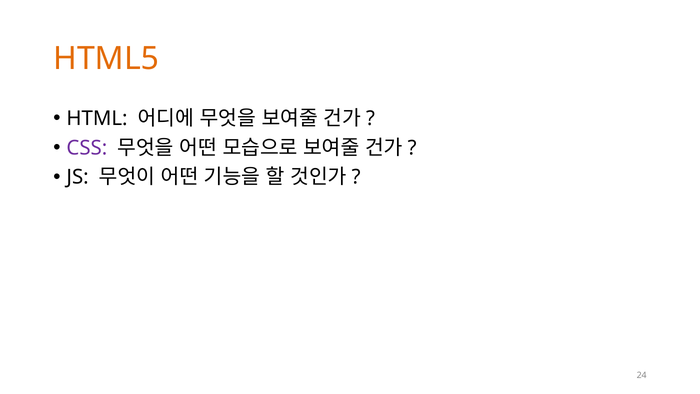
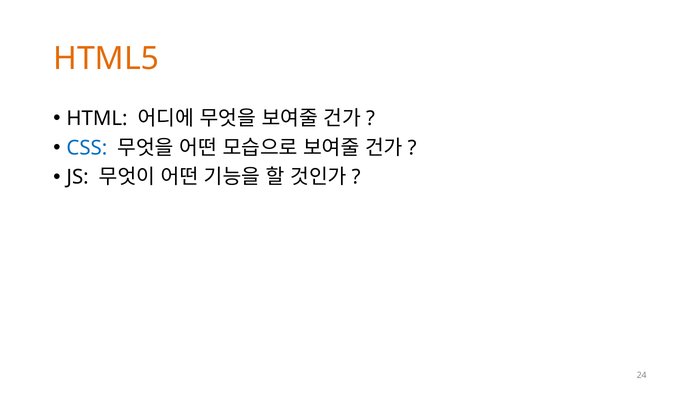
CSS colour: purple -> blue
